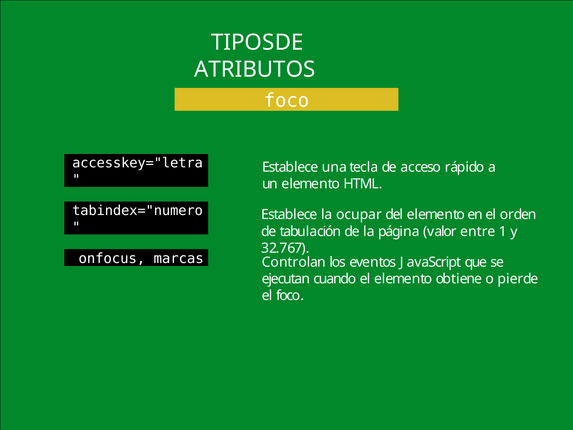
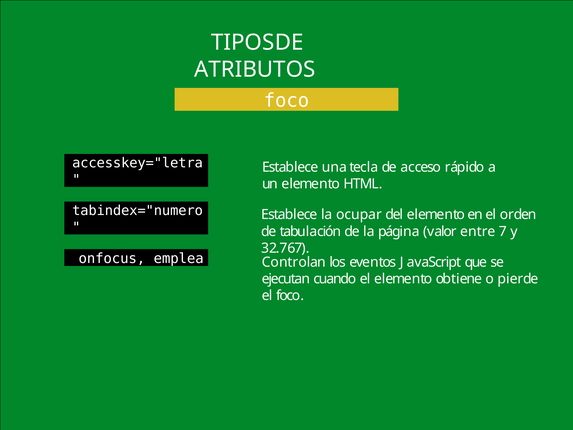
1: 1 -> 7
marcas: marcas -> emplea
